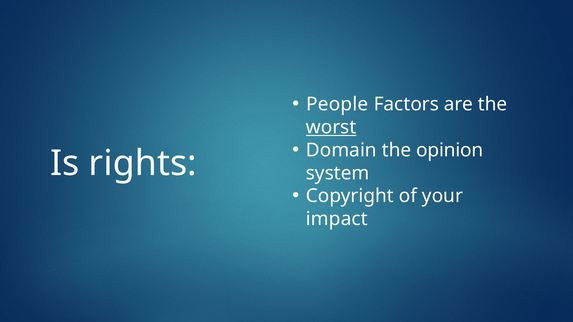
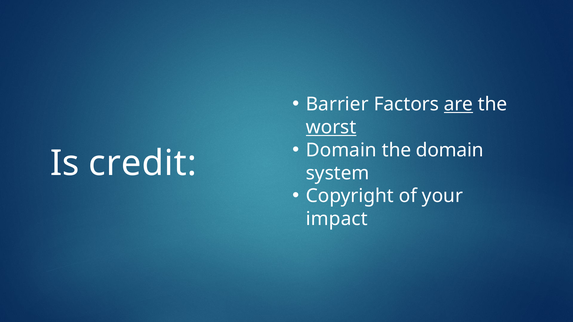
People: People -> Barrier
are underline: none -> present
the opinion: opinion -> domain
rights: rights -> credit
